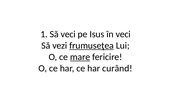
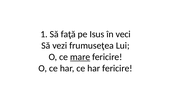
Să veci: veci -> faţă
frumuseţea underline: present -> none
har curând: curând -> fericire
